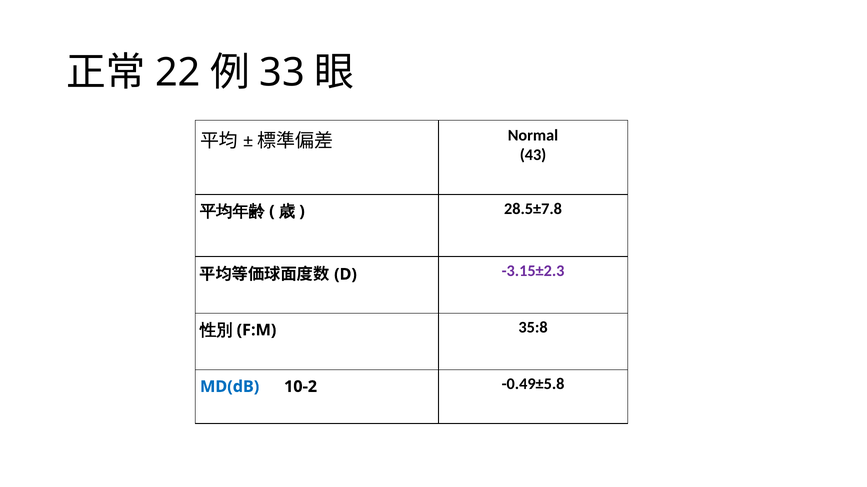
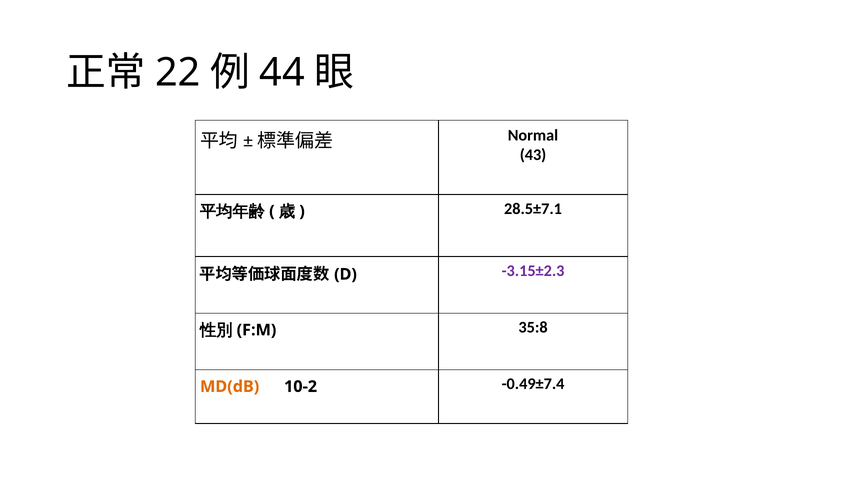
33: 33 -> 44
28.5±7.8: 28.5±7.8 -> 28.5±7.1
MD(dB colour: blue -> orange
-0.49±5.8: -0.49±5.8 -> -0.49±7.4
